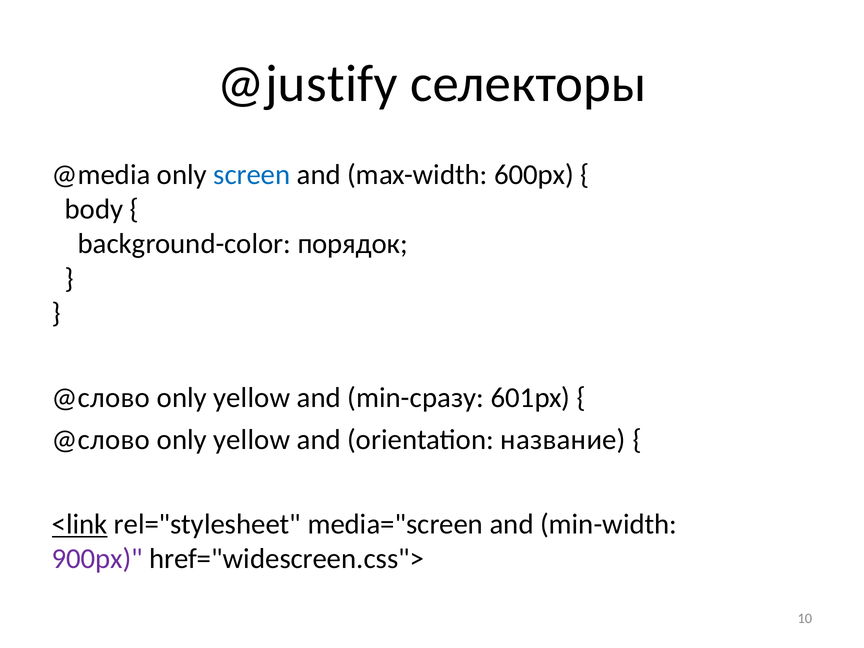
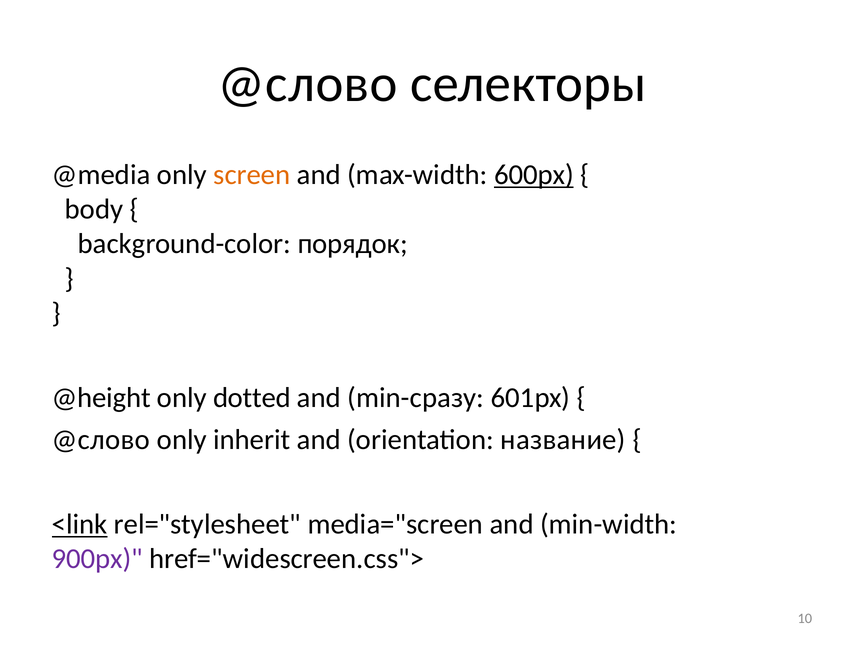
@justify at (308, 84): @justify -> @слово
screen colour: blue -> orange
600px underline: none -> present
@слово at (101, 398): @слово -> @height
yellow at (252, 398): yellow -> dotted
yellow at (252, 440): yellow -> inherit
